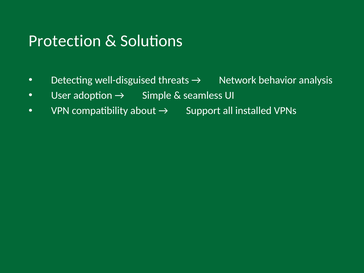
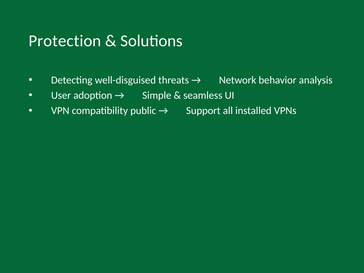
about: about -> public
